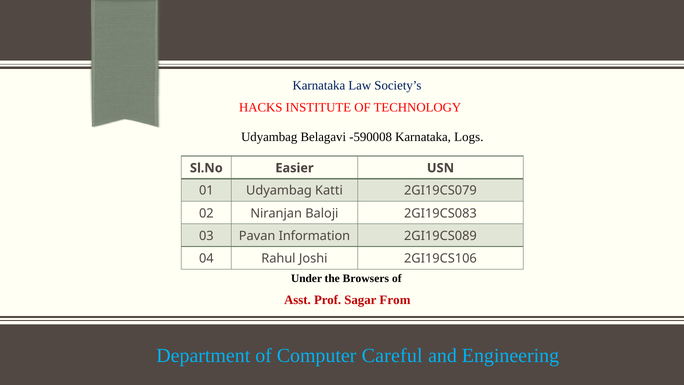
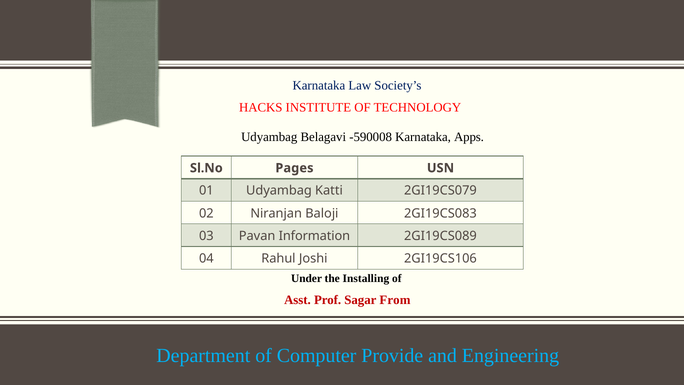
Logs: Logs -> Apps
Easier: Easier -> Pages
Browsers: Browsers -> Installing
Careful: Careful -> Provide
